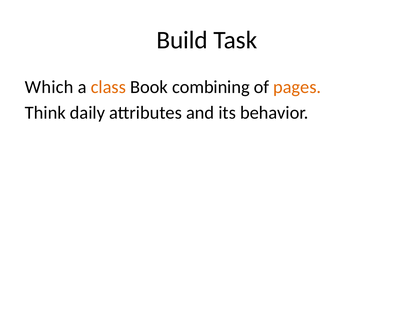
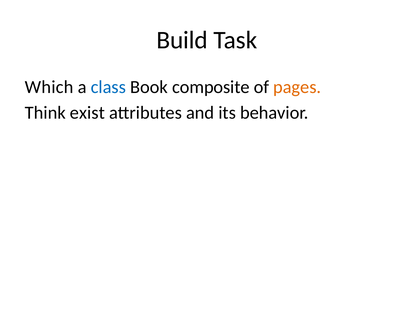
class colour: orange -> blue
combining: combining -> composite
daily: daily -> exist
